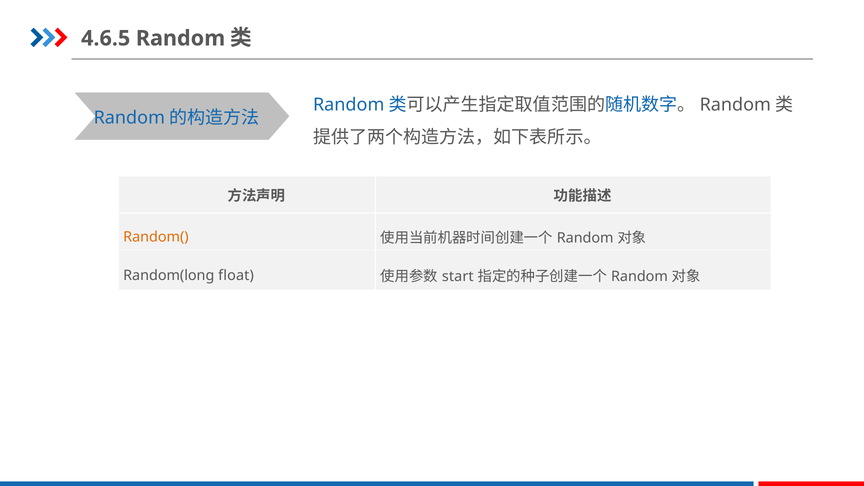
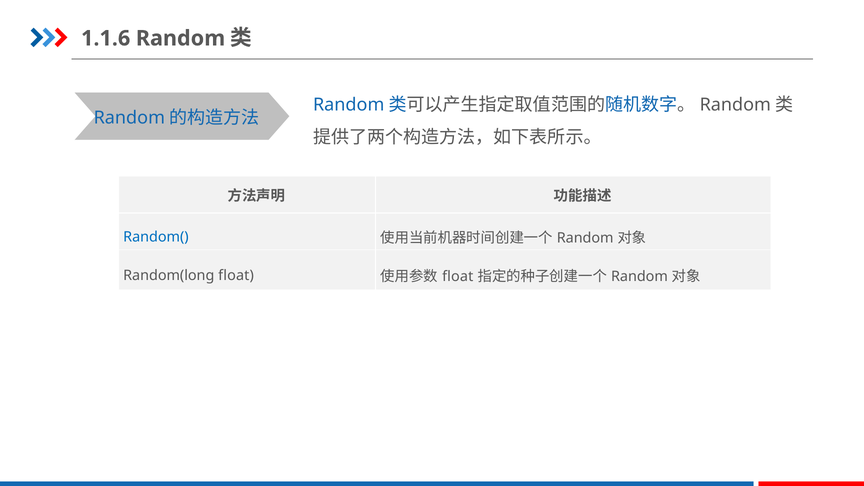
4.6.5: 4.6.5 -> 1.1.6
Random( colour: orange -> blue
start at (458, 277): start -> float
